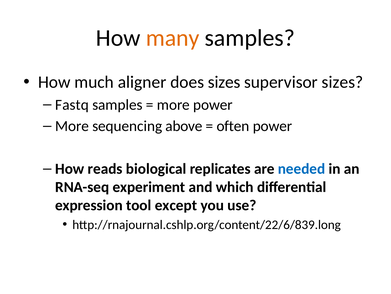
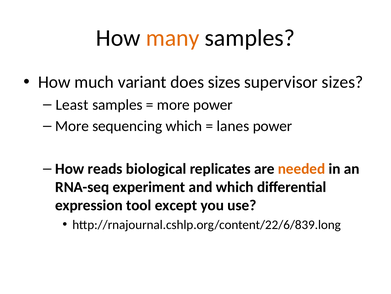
aligner: aligner -> variant
Fastq: Fastq -> Least
sequencing above: above -> which
often: often -> lanes
needed colour: blue -> orange
